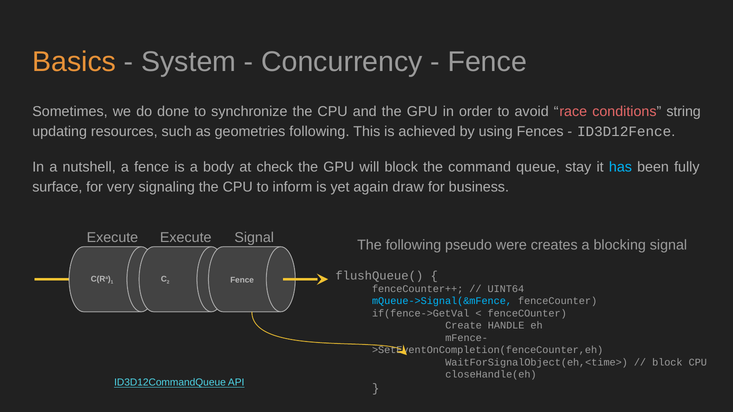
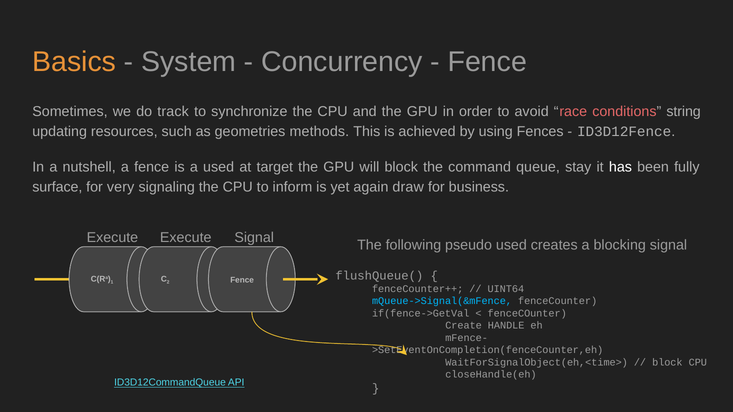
done: done -> track
geometries following: following -> methods
a body: body -> used
check: check -> target
has colour: light blue -> white
pseudo were: were -> used
